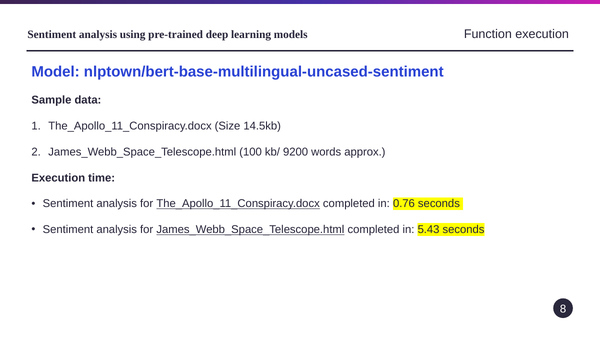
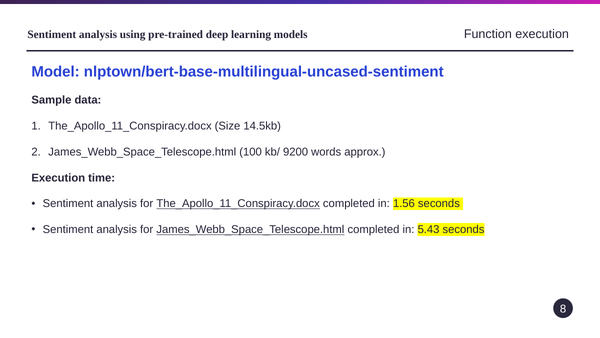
0.76: 0.76 -> 1.56
